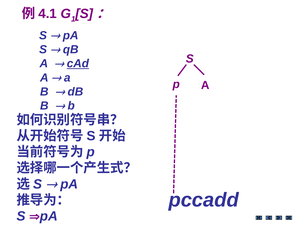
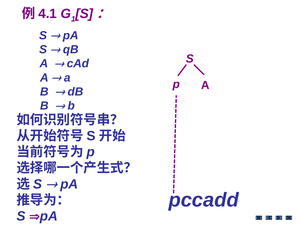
cAd underline: present -> none
